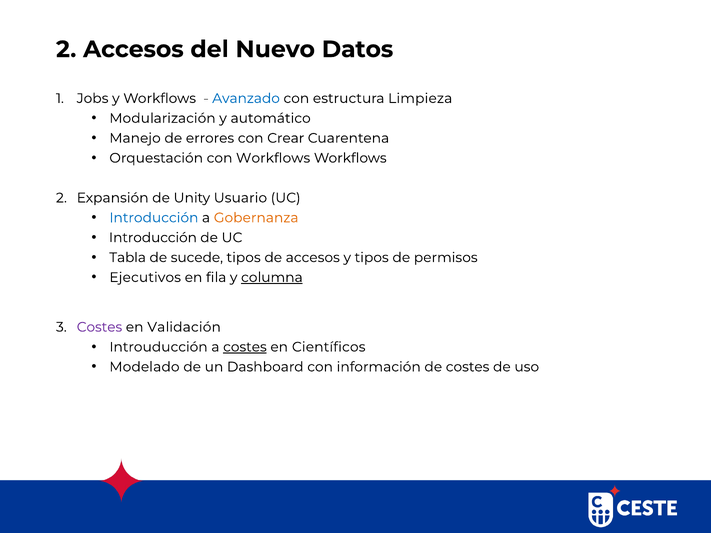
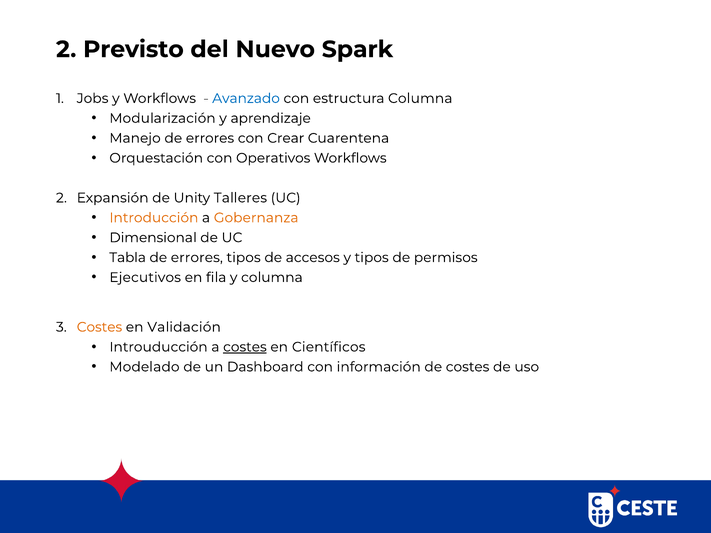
2 Accesos: Accesos -> Previsto
Datos: Datos -> Spark
estructura Limpieza: Limpieza -> Columna
automático: automático -> aprendizaje
con Workflows: Workflows -> Operativos
Usuario: Usuario -> Talleres
Introducción at (154, 218) colour: blue -> orange
Introducción at (153, 238): Introducción -> Dimensional
sucede at (197, 258): sucede -> errores
columna at (272, 278) underline: present -> none
Costes at (99, 327) colour: purple -> orange
